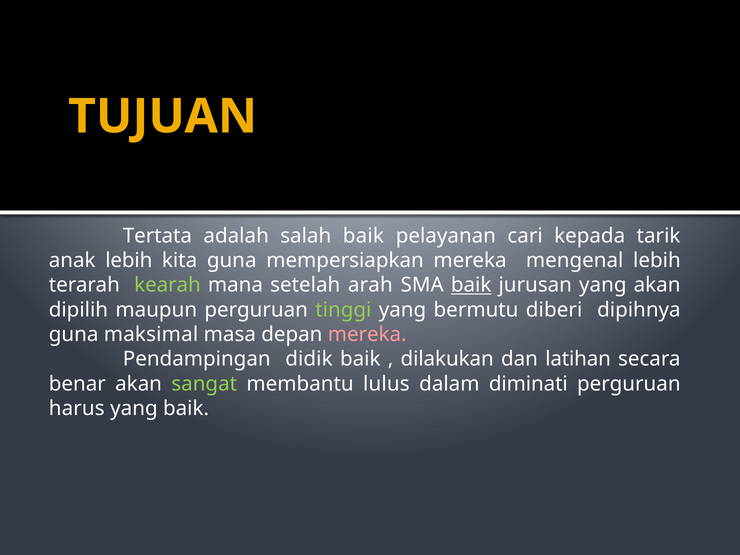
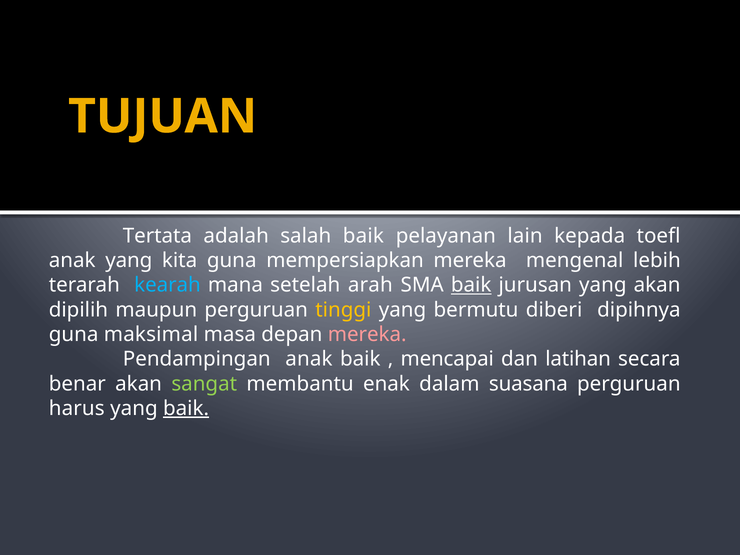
cari: cari -> lain
tarik: tarik -> toefl
anak lebih: lebih -> yang
kearah colour: light green -> light blue
tinggi colour: light green -> yellow
Pendampingan didik: didik -> anak
dilakukan: dilakukan -> mencapai
lulus: lulus -> enak
diminati: diminati -> suasana
baik at (186, 409) underline: none -> present
